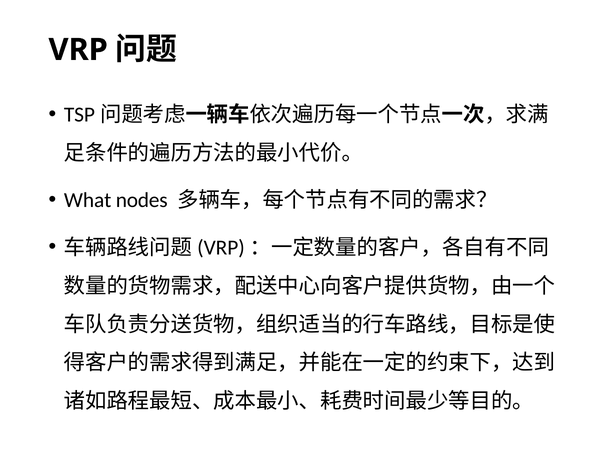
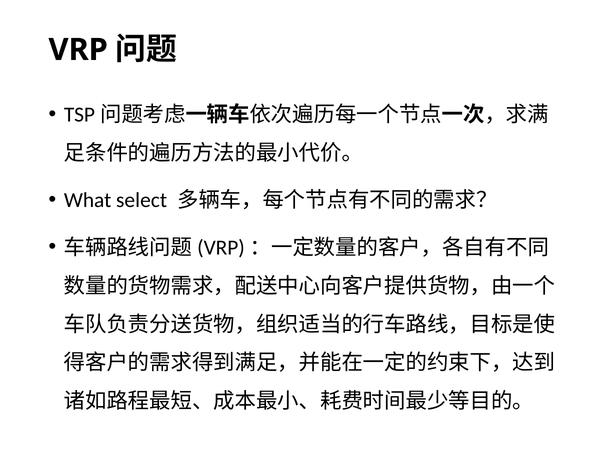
nodes: nodes -> select
